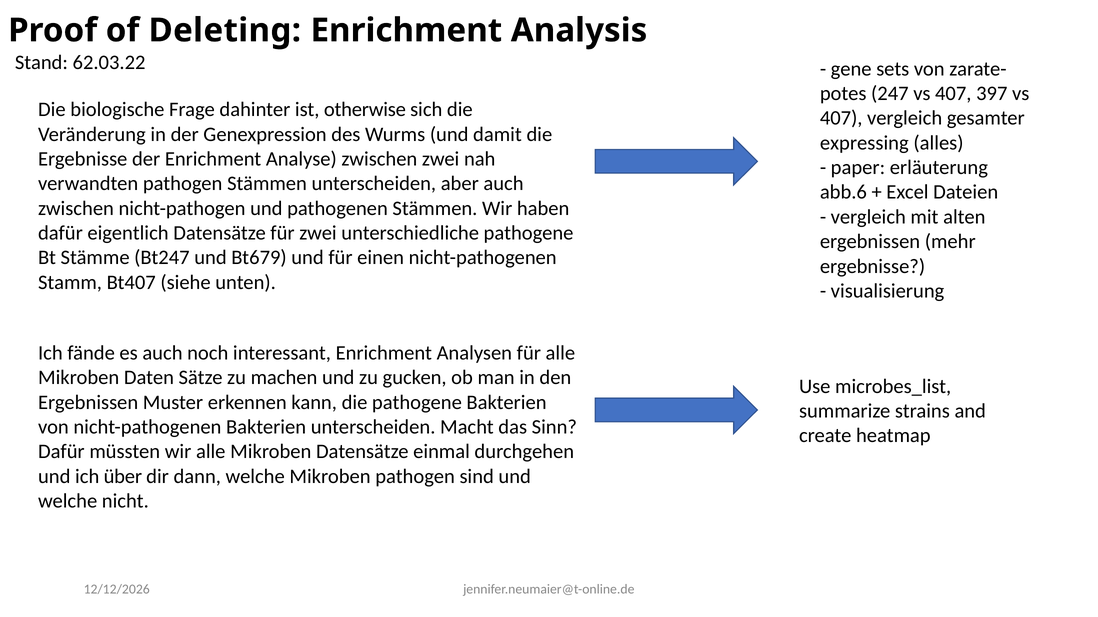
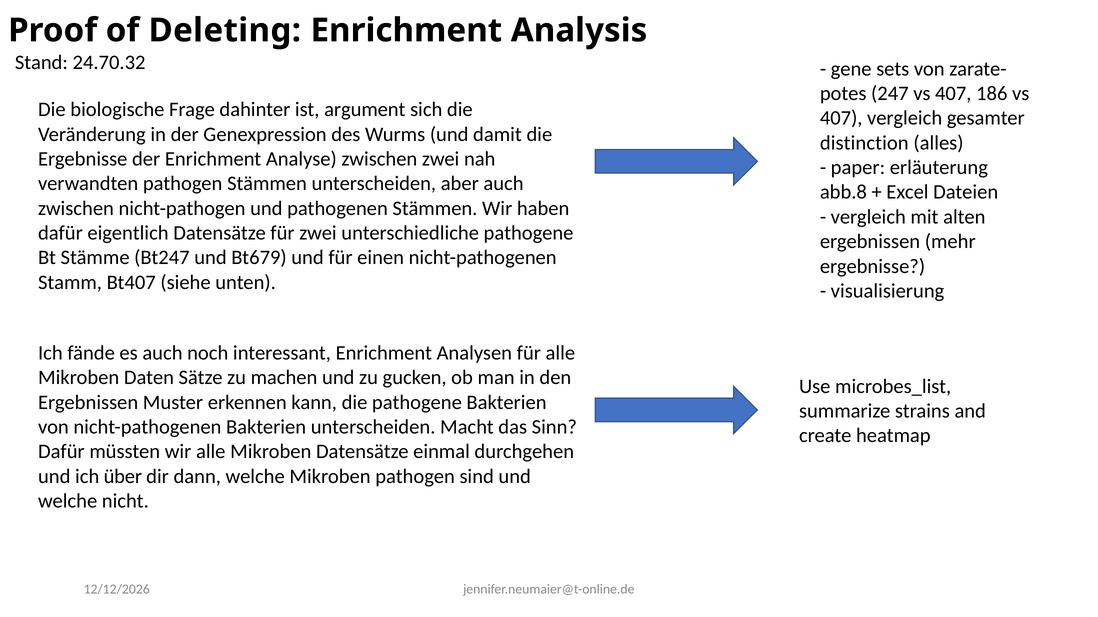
62.03.22: 62.03.22 -> 24.70.32
397: 397 -> 186
otherwise: otherwise -> argument
expressing: expressing -> distinction
abb.6: abb.6 -> abb.8
